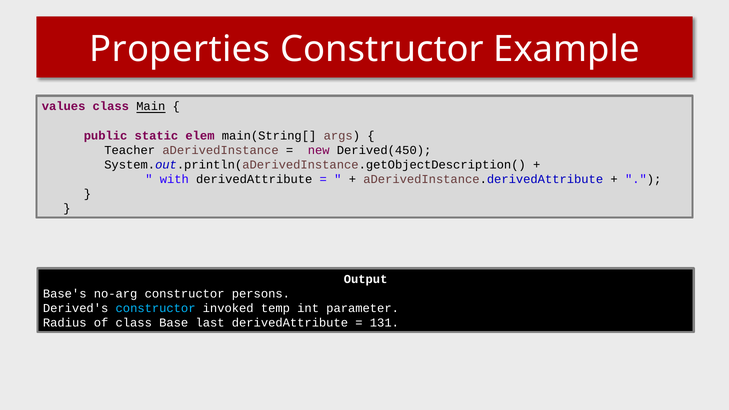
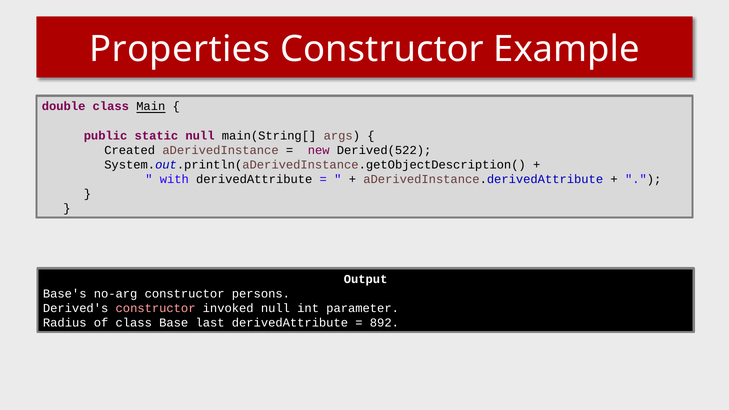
values: values -> double
static elem: elem -> null
Teacher: Teacher -> Created
Derived(450: Derived(450 -> Derived(522
constructor at (156, 308) colour: light blue -> pink
invoked temp: temp -> null
131: 131 -> 892
